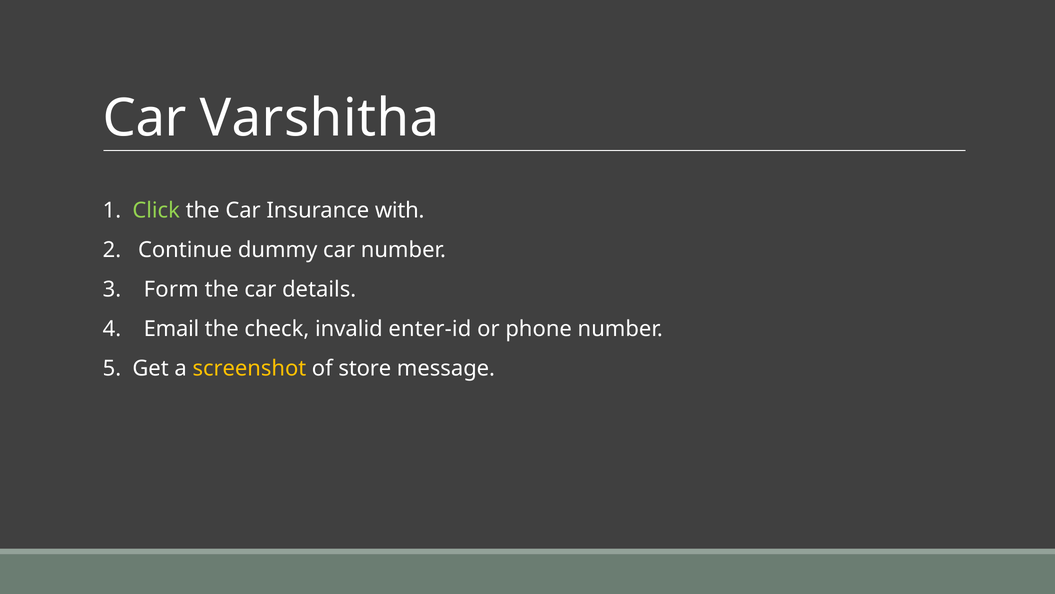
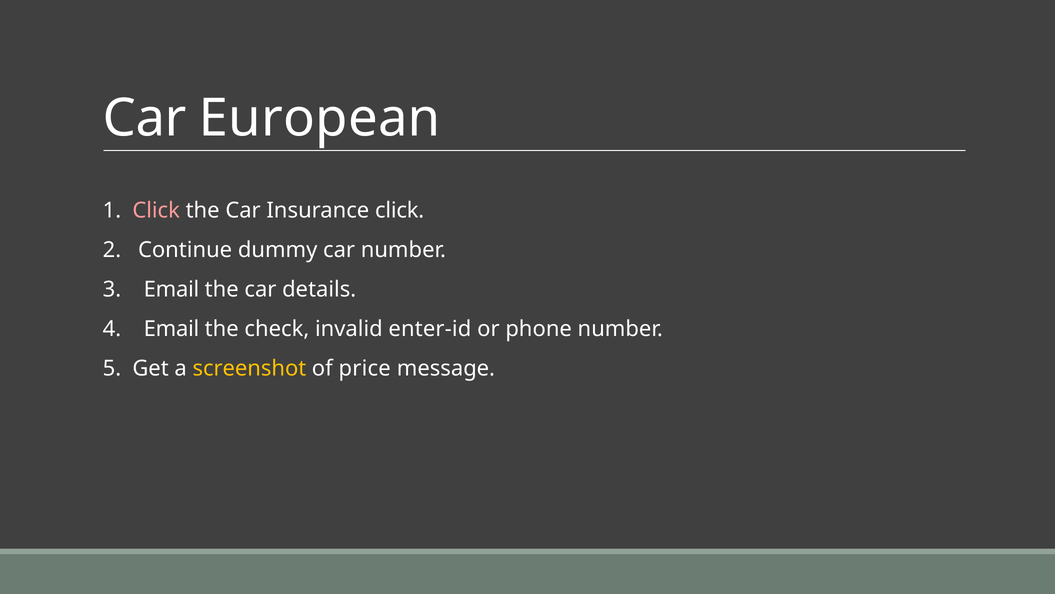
Varshitha: Varshitha -> European
Click at (156, 210) colour: light green -> pink
Insurance with: with -> click
Form at (171, 289): Form -> Email
store: store -> price
